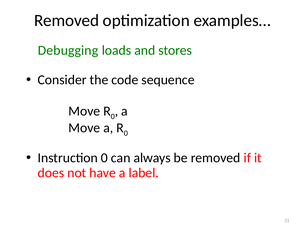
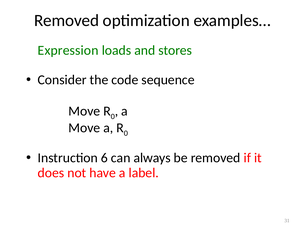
Debugging: Debugging -> Expression
Instruction 0: 0 -> 6
